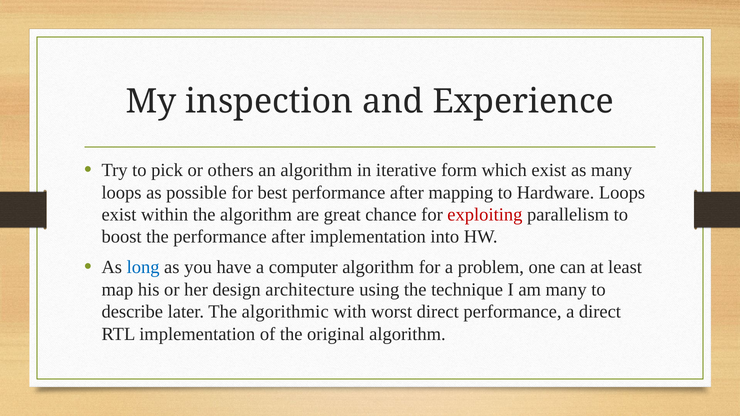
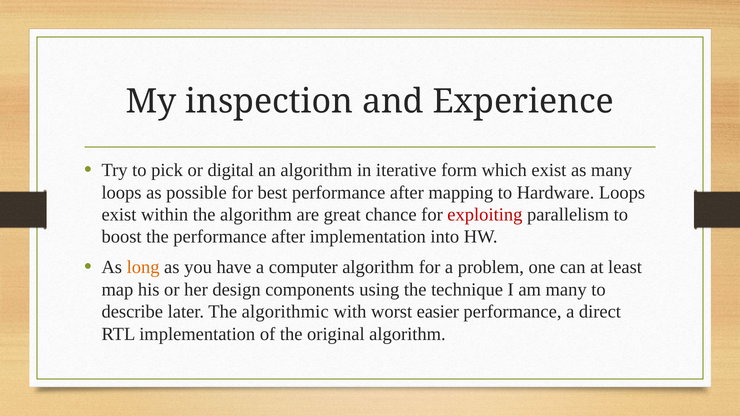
others: others -> digital
long colour: blue -> orange
architecture: architecture -> components
worst direct: direct -> easier
